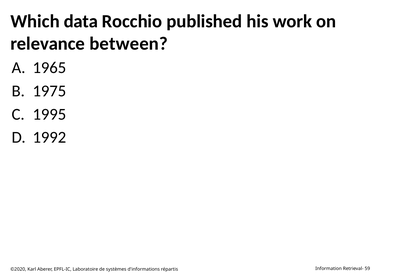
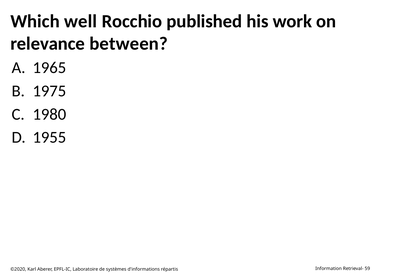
data: data -> well
1995: 1995 -> 1980
1992: 1992 -> 1955
